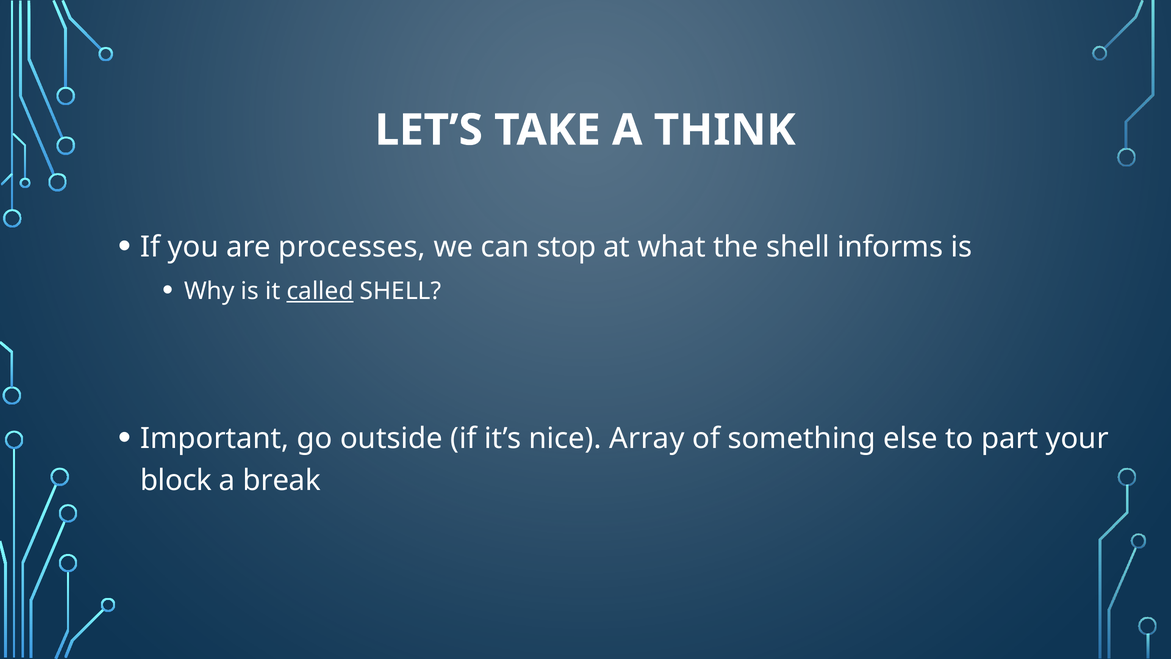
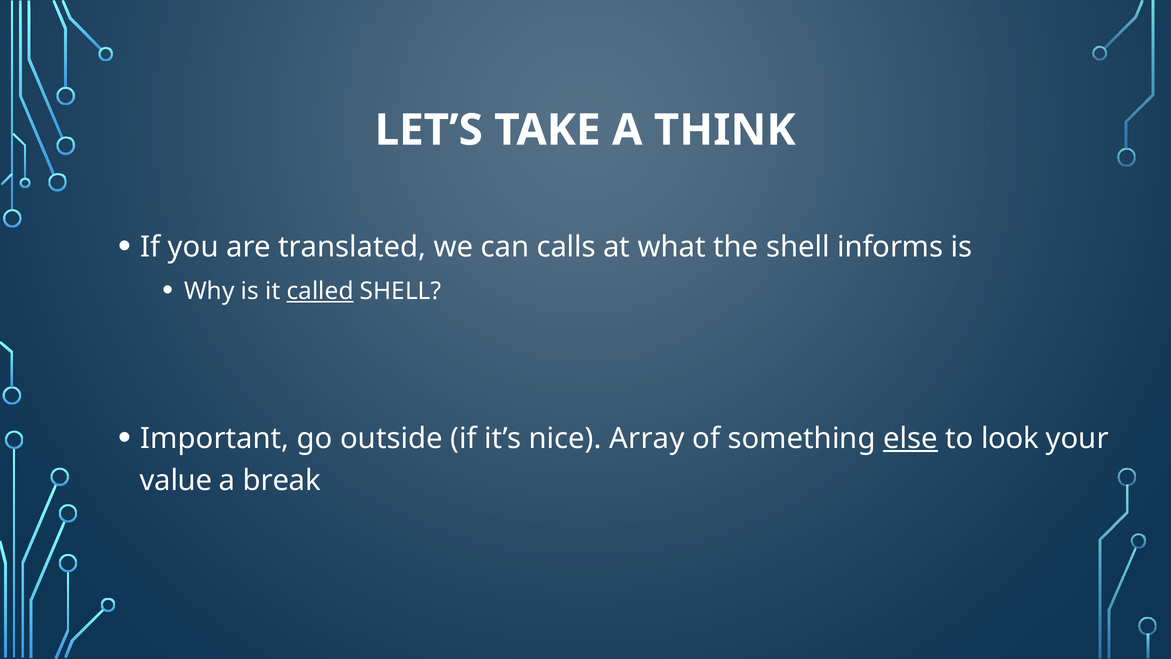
processes: processes -> translated
stop: stop -> calls
else underline: none -> present
part: part -> look
block: block -> value
